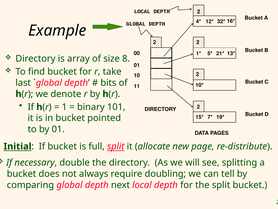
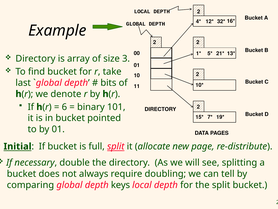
8: 8 -> 3
1: 1 -> 6
next: next -> keys
